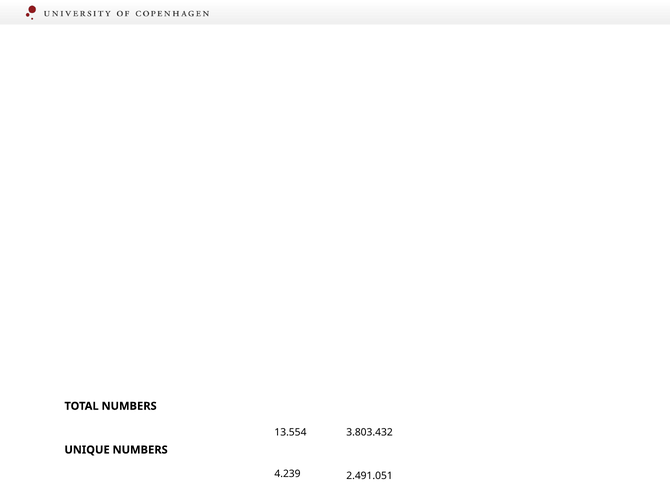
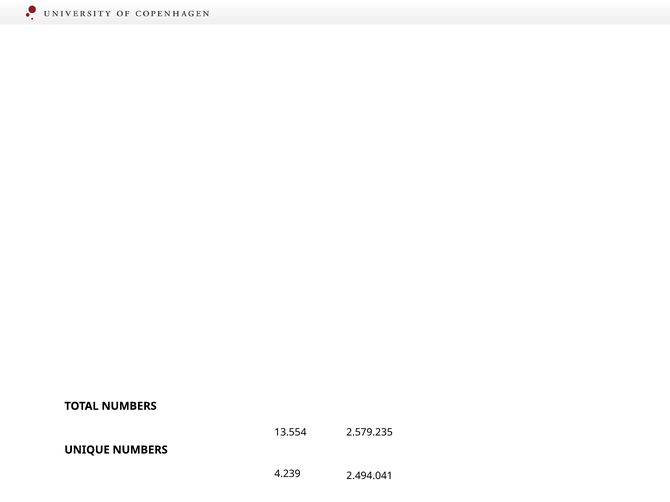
3.803.432: 3.803.432 -> 2.579.235
2.491.051: 2.491.051 -> 2.494.041
